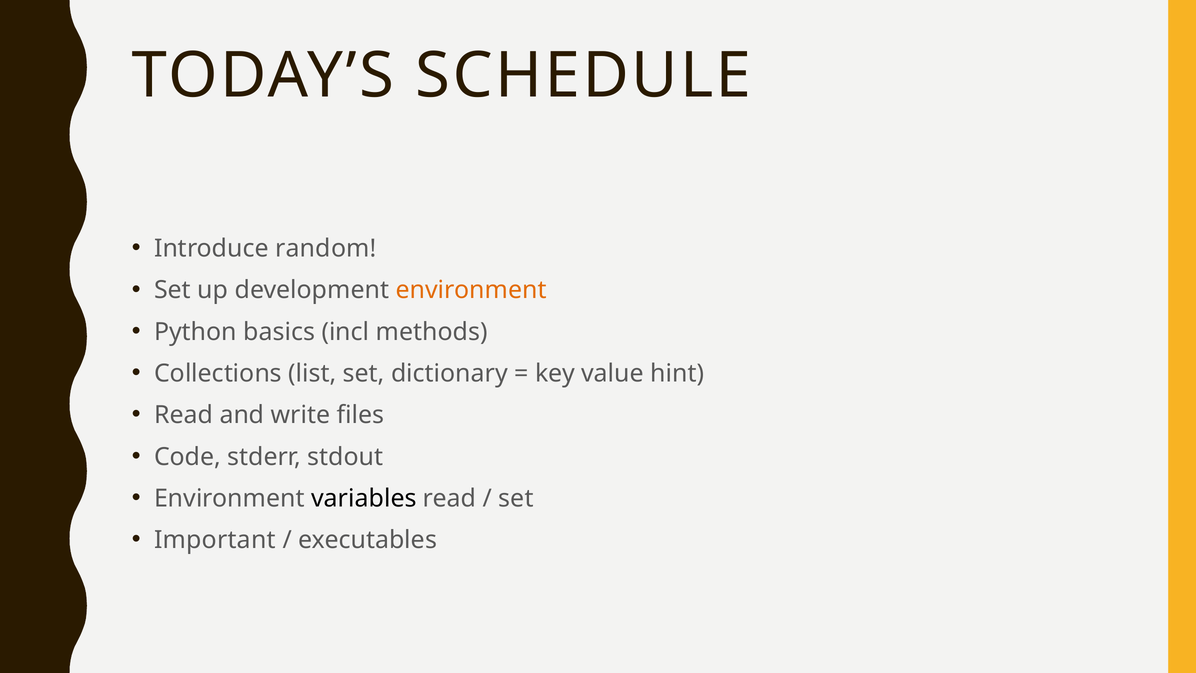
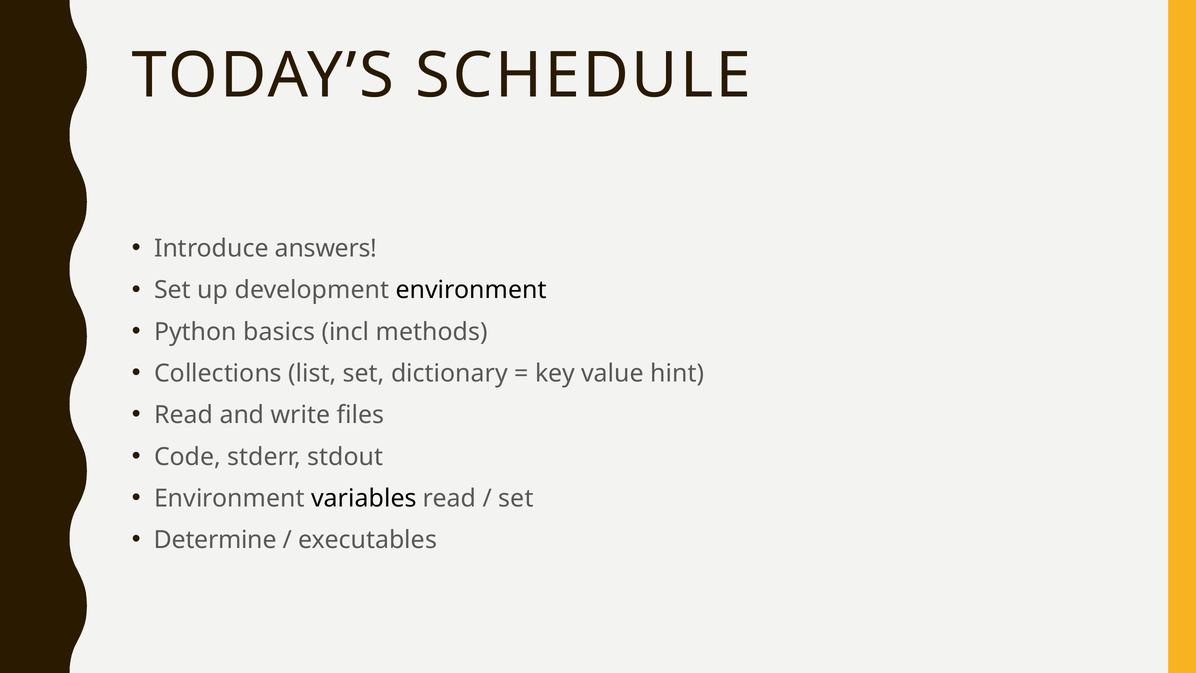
random: random -> answers
environment at (471, 290) colour: orange -> black
Important: Important -> Determine
